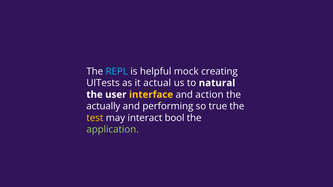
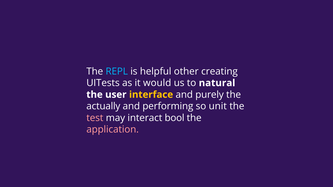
mock: mock -> other
actual: actual -> would
action: action -> purely
true: true -> unit
test colour: yellow -> pink
application colour: light green -> pink
